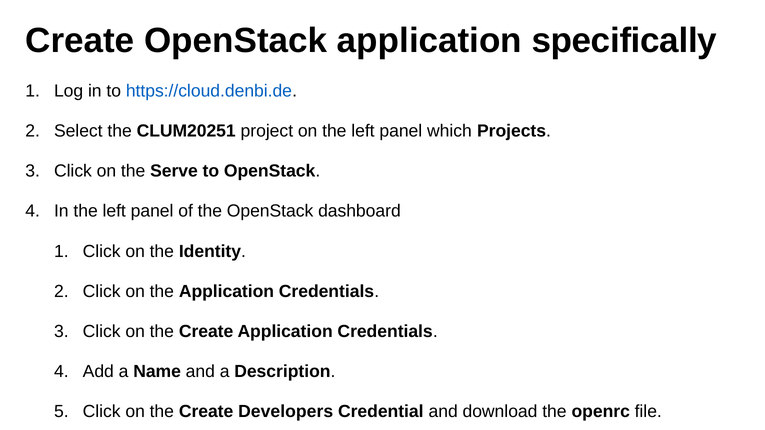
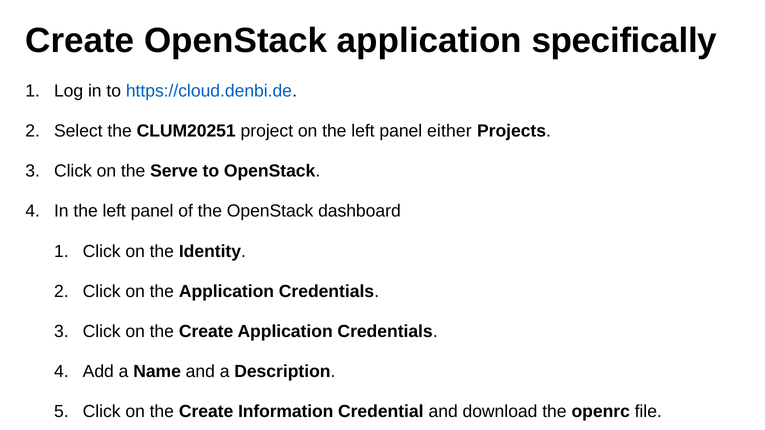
which: which -> either
Developers: Developers -> Information
